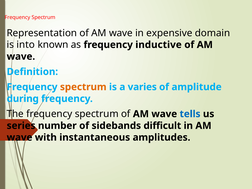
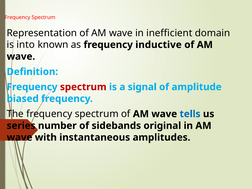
expensive: expensive -> inefficient
spectrum at (83, 87) colour: orange -> red
varies: varies -> signal
during: during -> biased
difficult: difficult -> original
